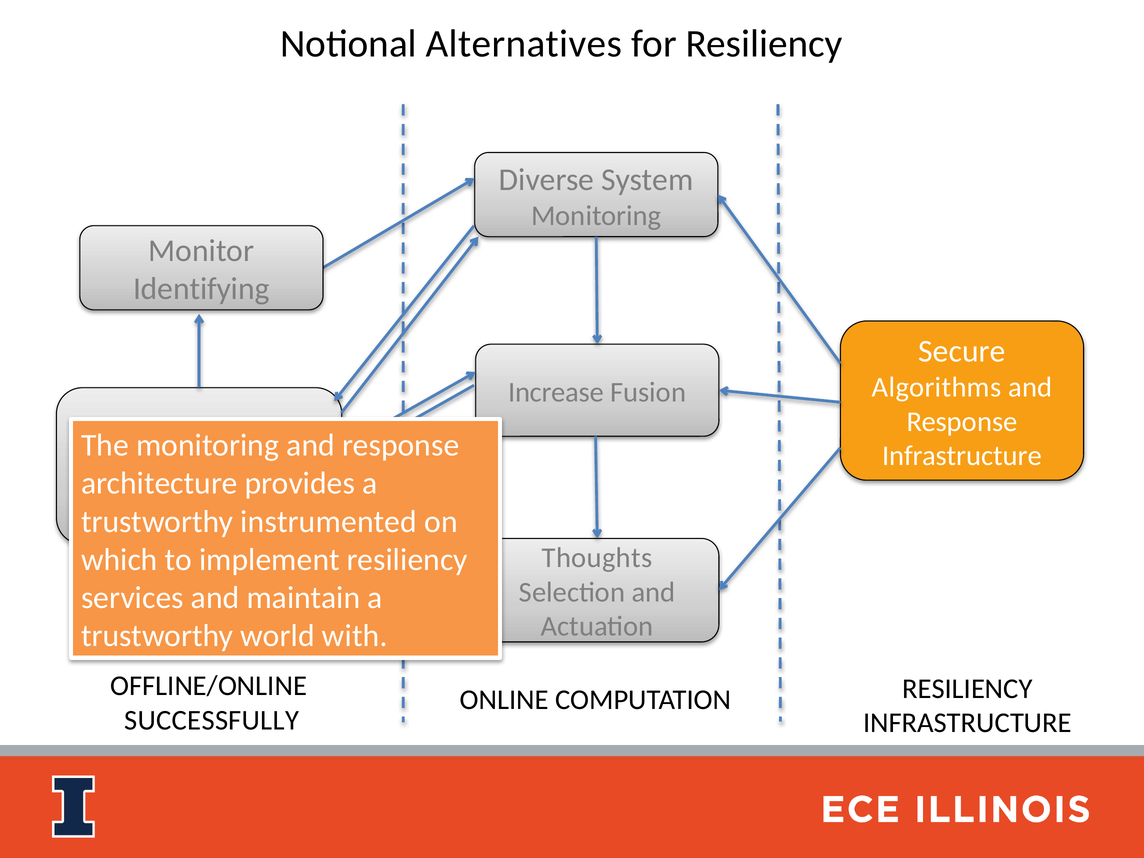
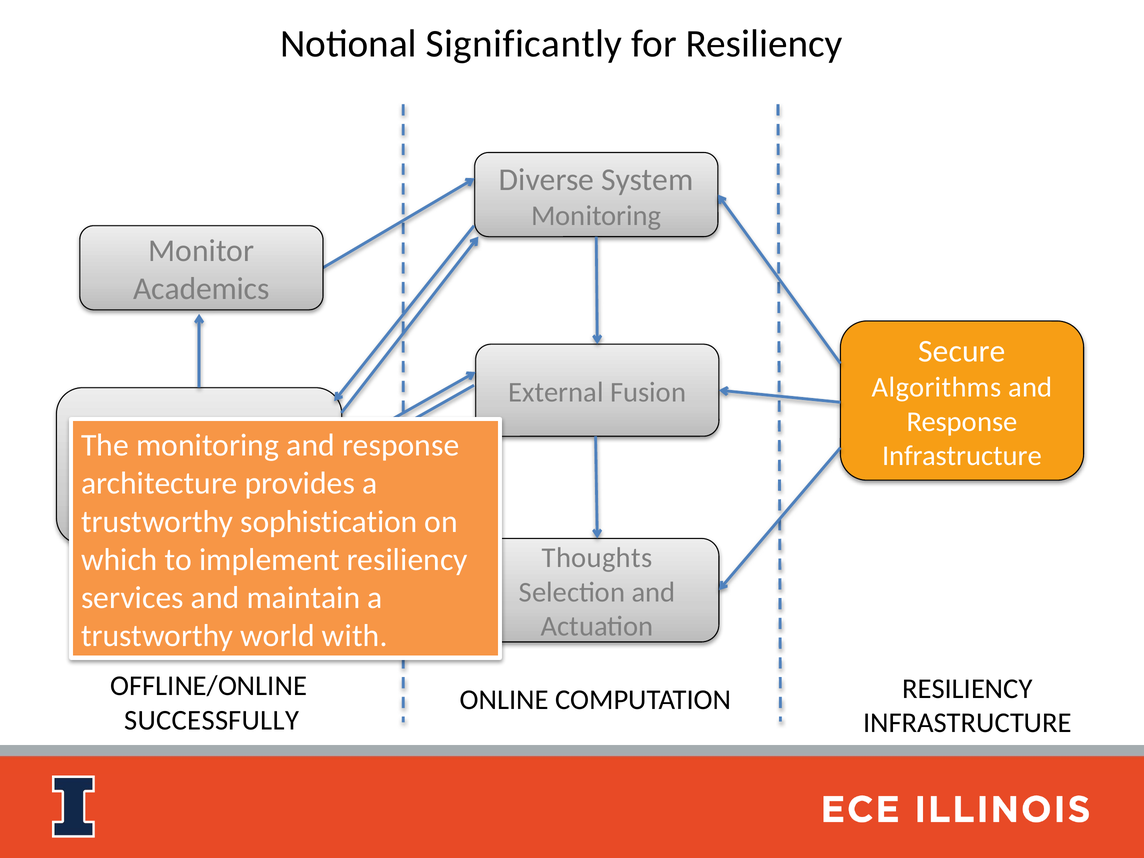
Alternatives: Alternatives -> Significantly
Identifying: Identifying -> Academics
Increase: Increase -> External
instrumented: instrumented -> sophistication
